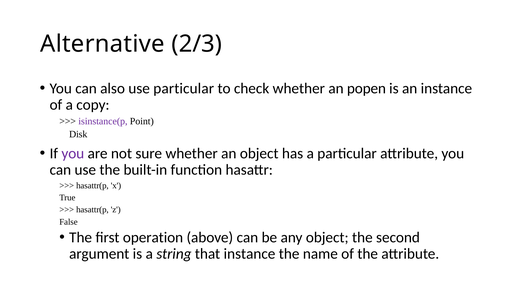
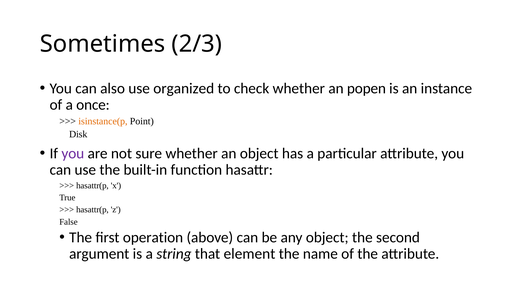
Alternative: Alternative -> Sometimes
use particular: particular -> organized
copy: copy -> once
isinstance(p colour: purple -> orange
that instance: instance -> element
